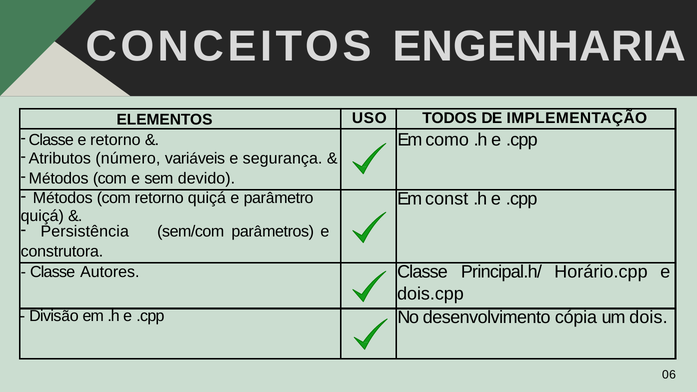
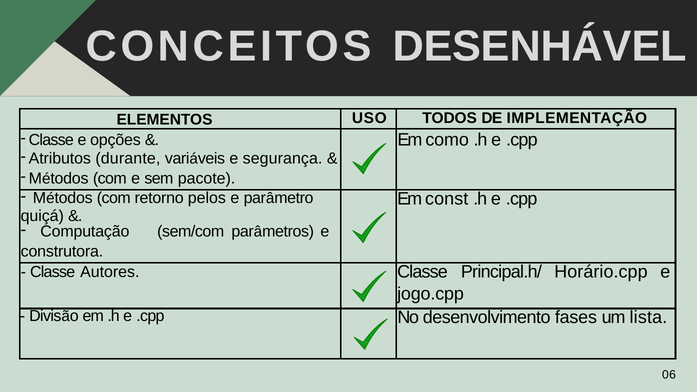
ENGENHARIA: ENGENHARIA -> DESENHÁVEL
e retorno: retorno -> opções
número: número -> durante
devido: devido -> pacote
retorno quiçá: quiçá -> pelos
Persistência: Persistência -> Computação
dois.cpp: dois.cpp -> jogo.cpp
cópia: cópia -> fases
dois: dois -> lista
